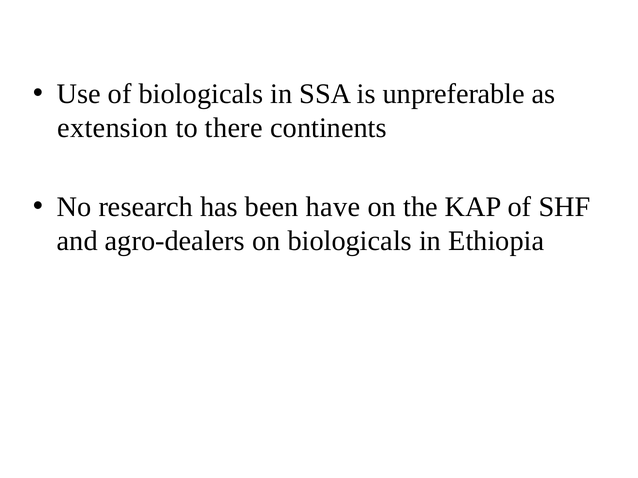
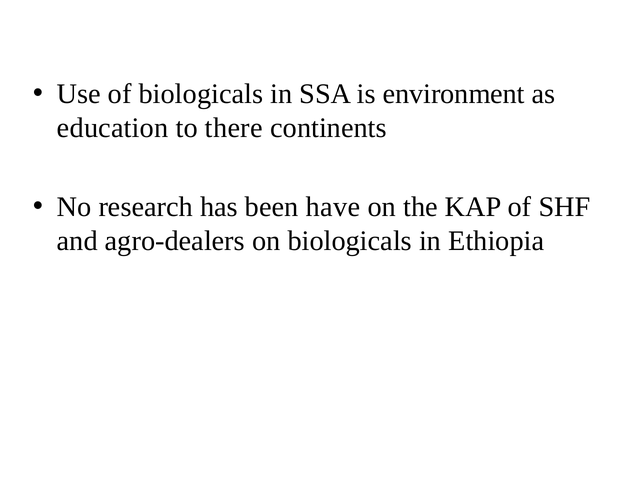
unpreferable: unpreferable -> environment
extension: extension -> education
